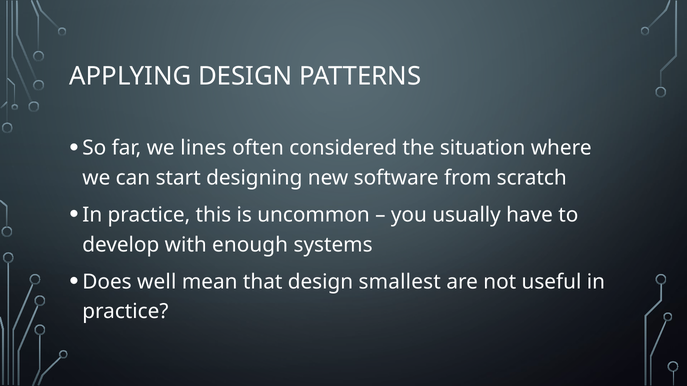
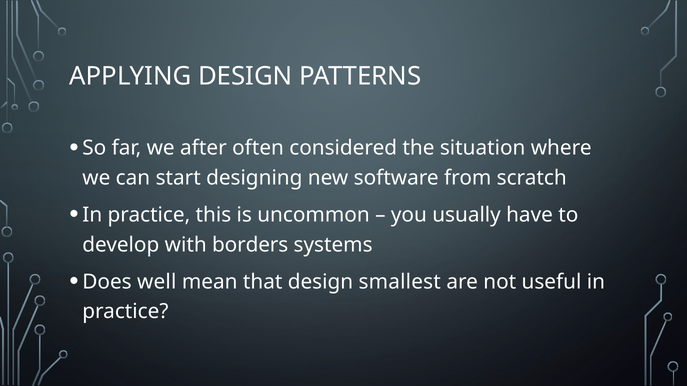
lines: lines -> after
enough: enough -> borders
